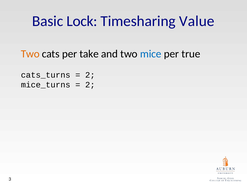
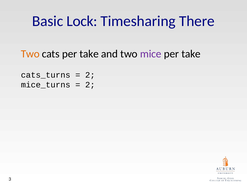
Value: Value -> There
mice colour: blue -> purple
true at (191, 54): true -> take
